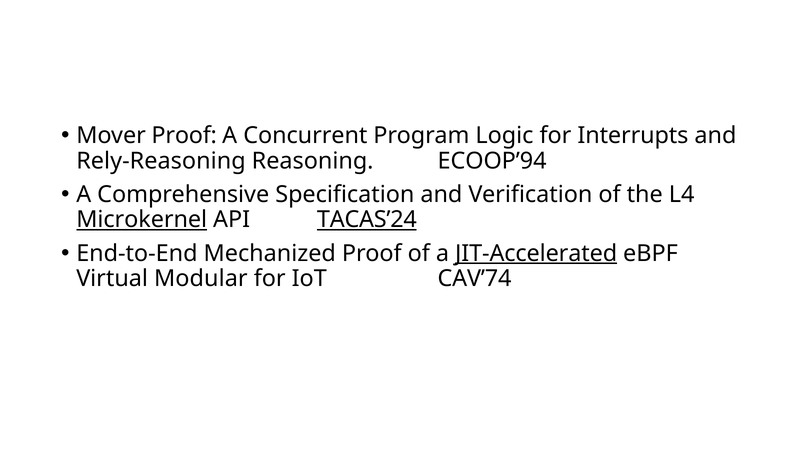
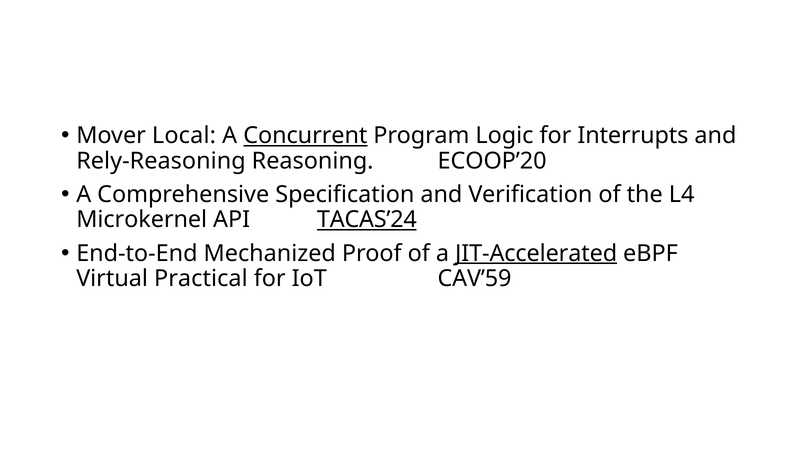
Mover Proof: Proof -> Local
Concurrent underline: none -> present
ECOOP’94: ECOOP’94 -> ECOOP’20
Microkernel underline: present -> none
Modular: Modular -> Practical
CAV’74: CAV’74 -> CAV’59
